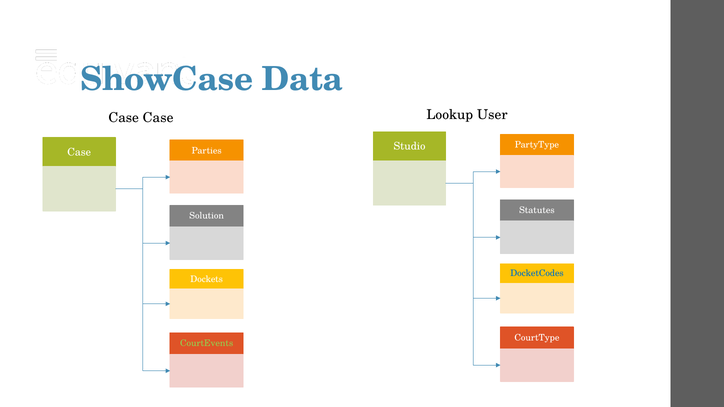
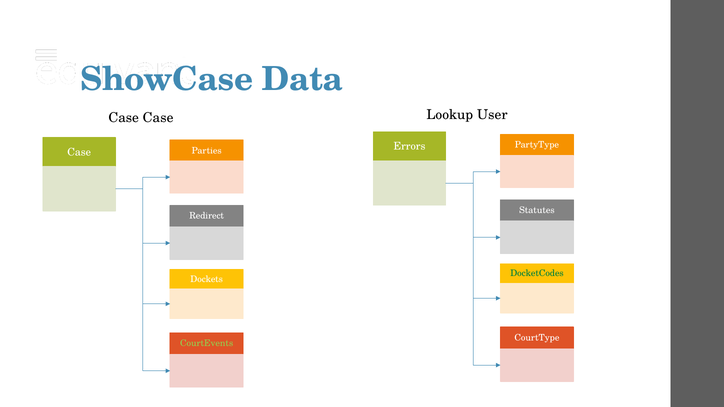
Studio: Studio -> Errors
Solution: Solution -> Redirect
DocketCodes colour: blue -> green
